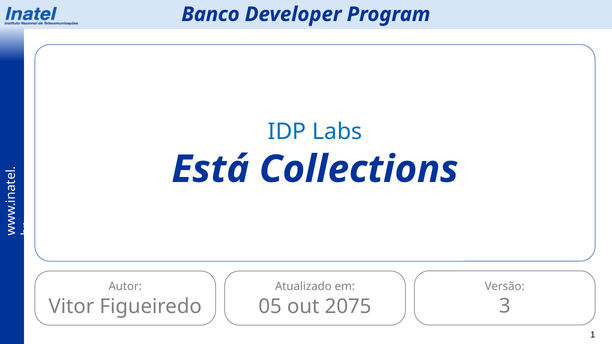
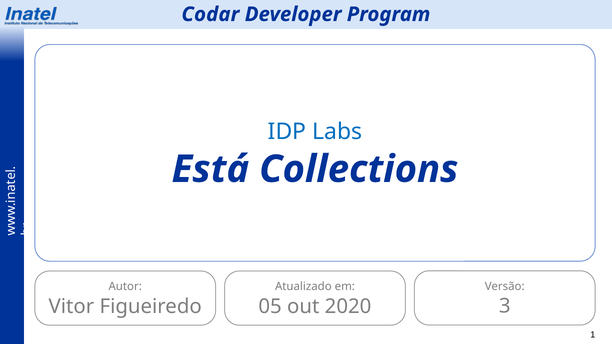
Banco: Banco -> Codar
2075: 2075 -> 2020
